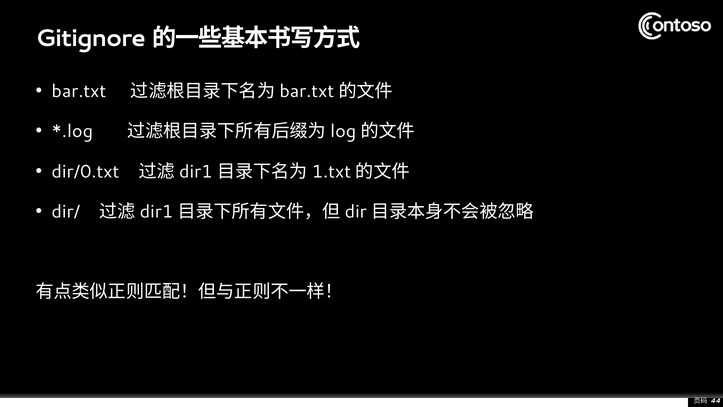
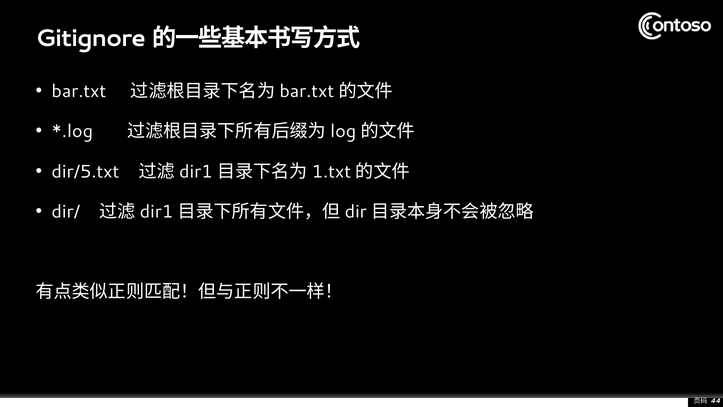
dir/0.txt: dir/0.txt -> dir/5.txt
